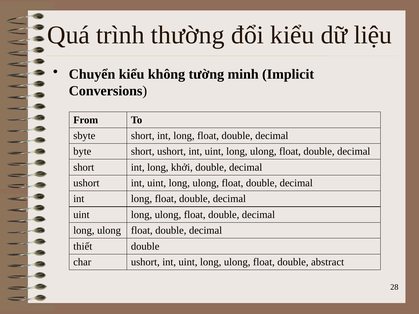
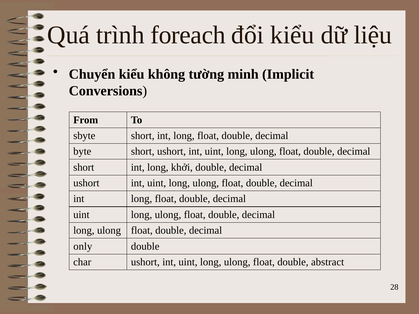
thường: thường -> foreach
thiết: thiết -> only
